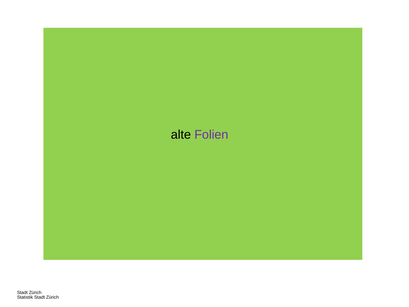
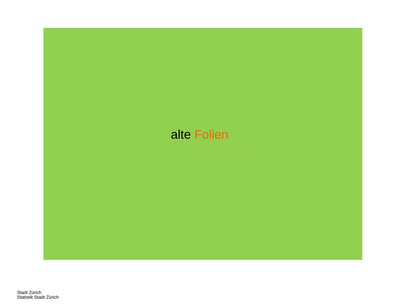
Folien colour: purple -> orange
